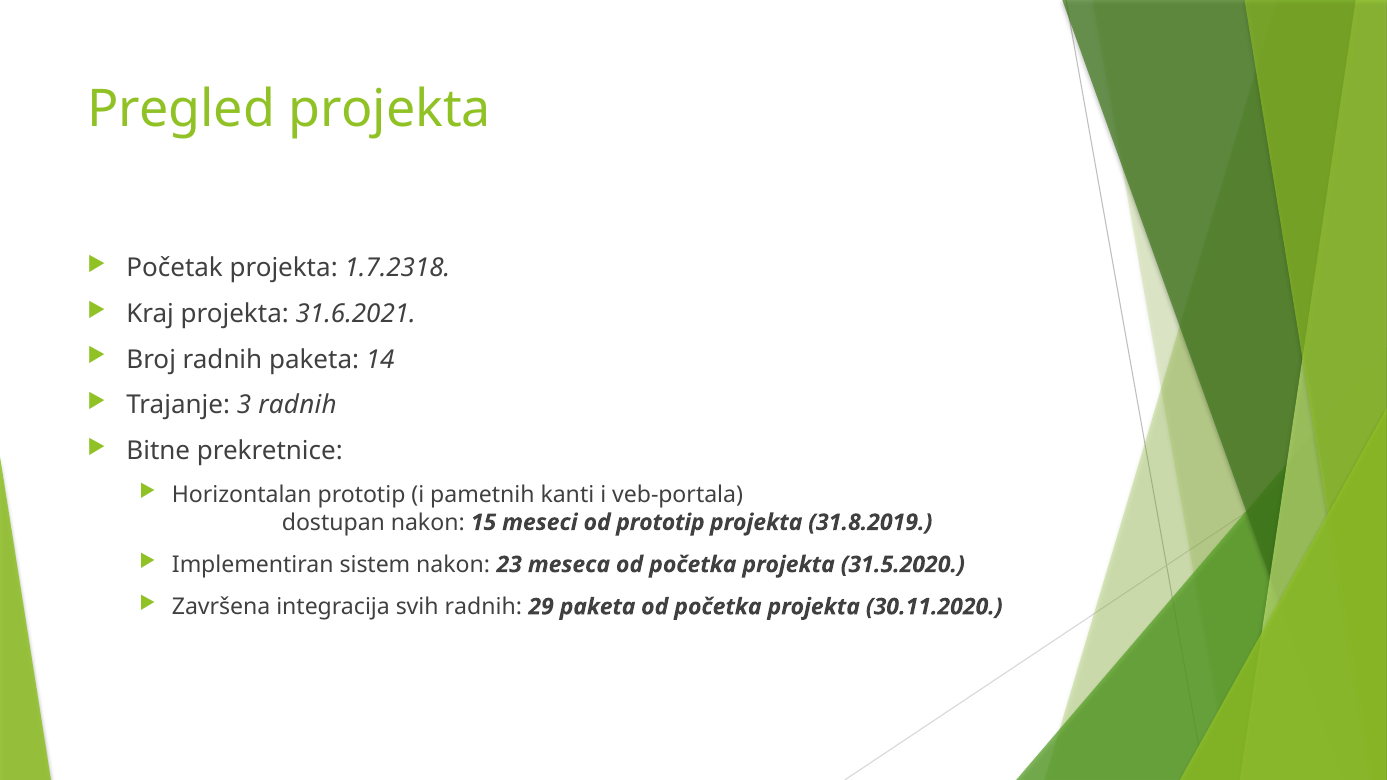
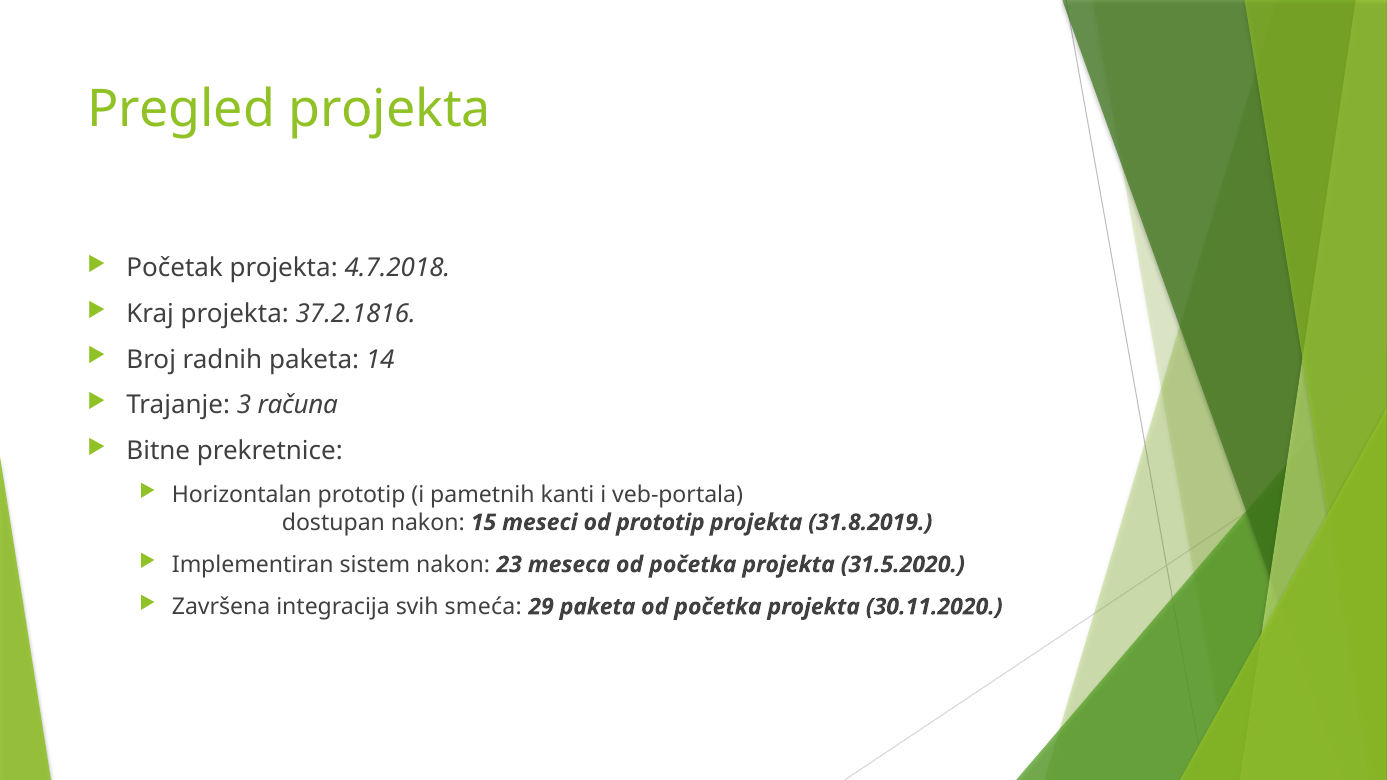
1.7.2318: 1.7.2318 -> 4.7.2018
31.6.2021: 31.6.2021 -> 37.2.1816
3 radnih: radnih -> računa
svih radnih: radnih -> smeća
